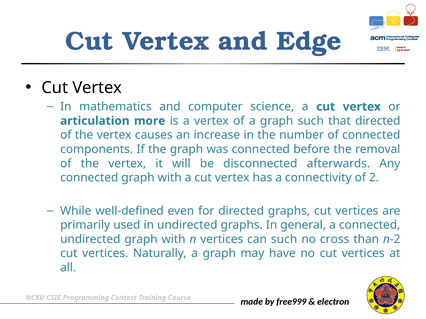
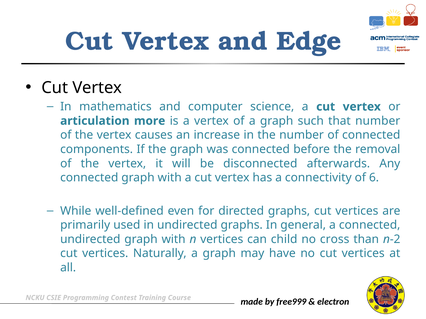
that directed: directed -> number
2: 2 -> 6
can such: such -> child
